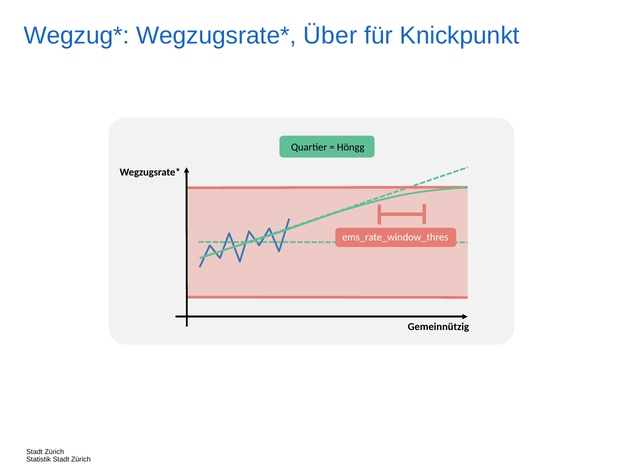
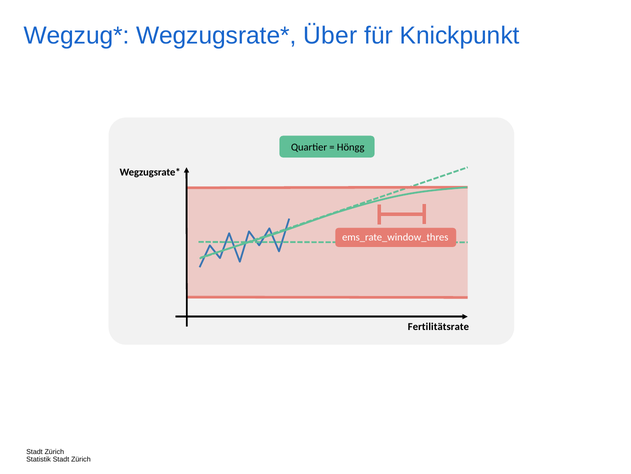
Gemeinnützig: Gemeinnützig -> Fertilitätsrate
